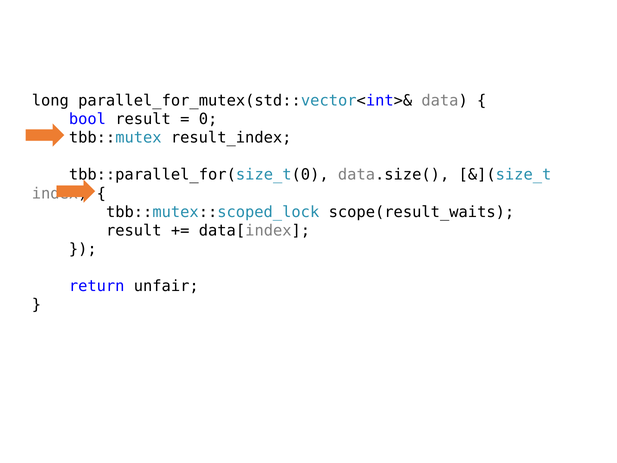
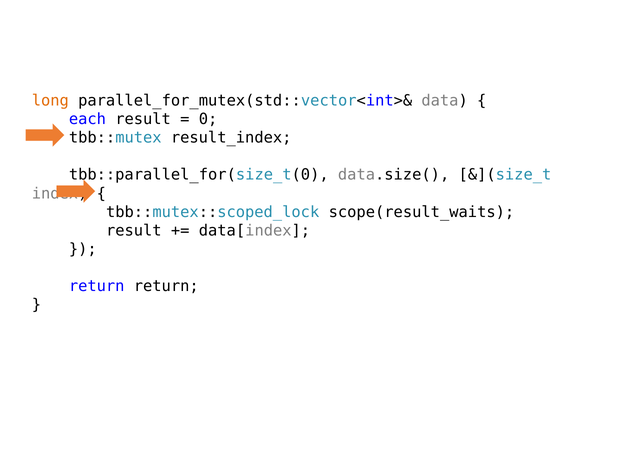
long colour: black -> orange
bool: bool -> each
return unfair: unfair -> return
